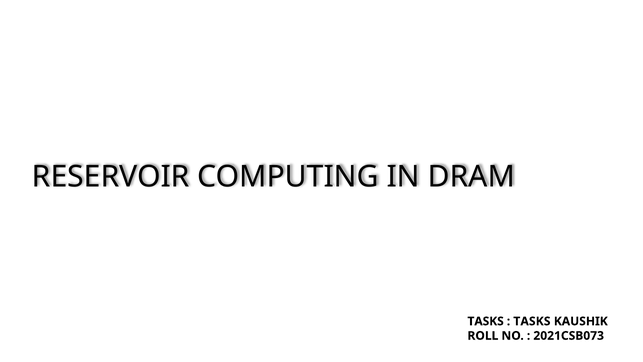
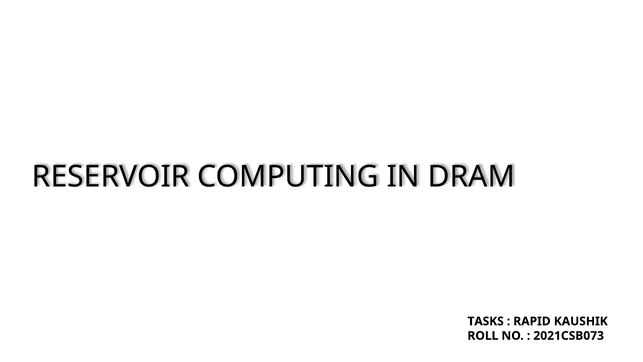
TASKS at (532, 321): TASKS -> RAPID
